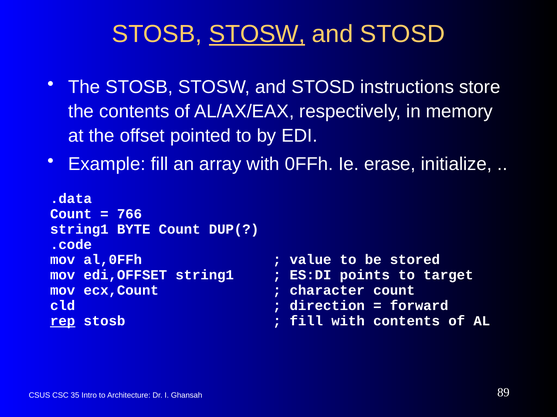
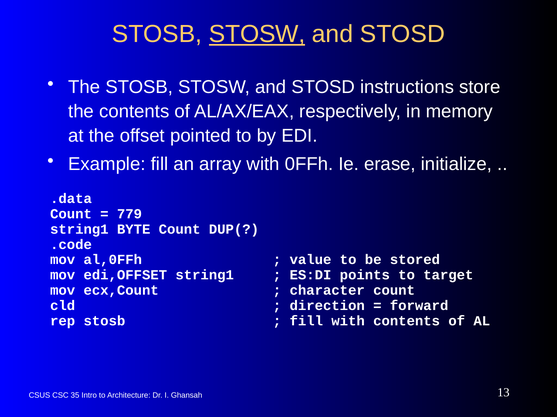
766: 766 -> 779
rep underline: present -> none
89: 89 -> 13
